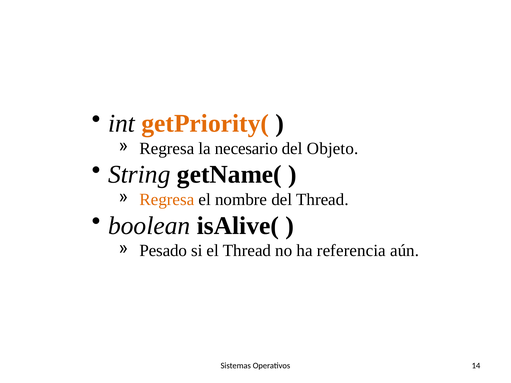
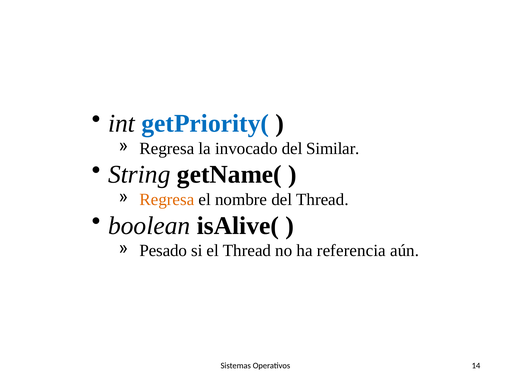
getPriority( colour: orange -> blue
necesario: necesario -> invocado
Objeto: Objeto -> Similar
